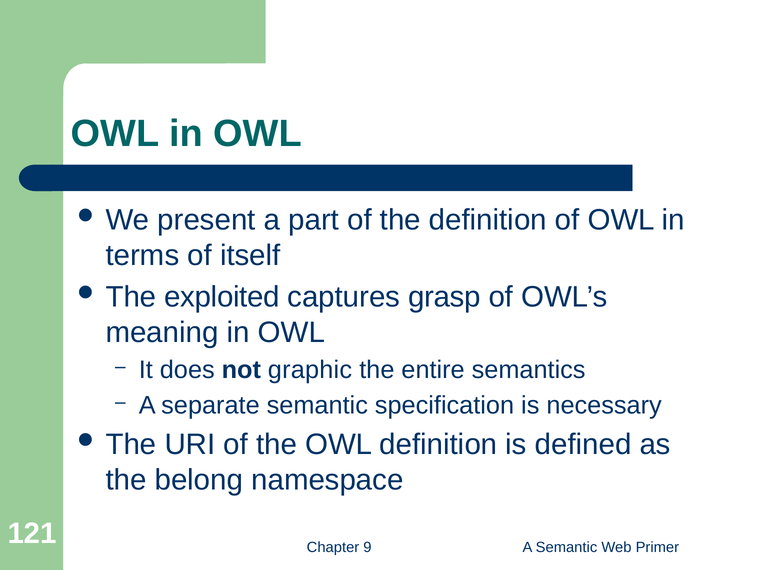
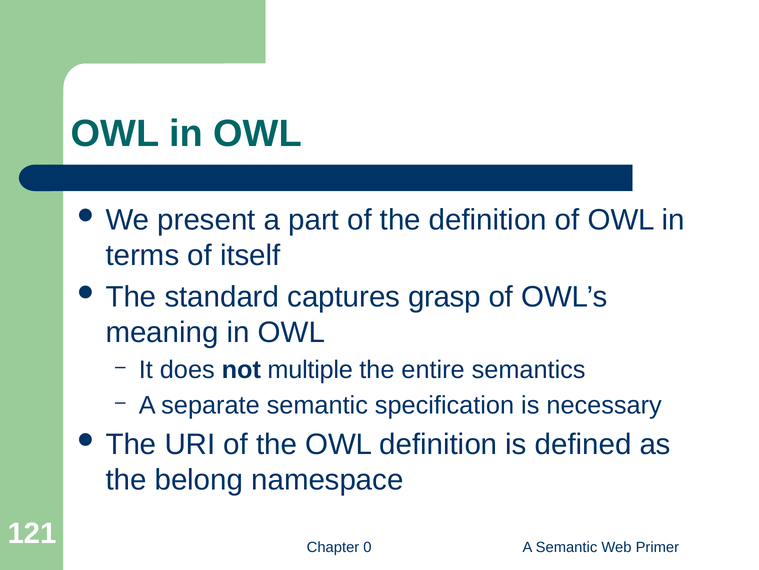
exploited: exploited -> standard
graphic: graphic -> multiple
9: 9 -> 0
